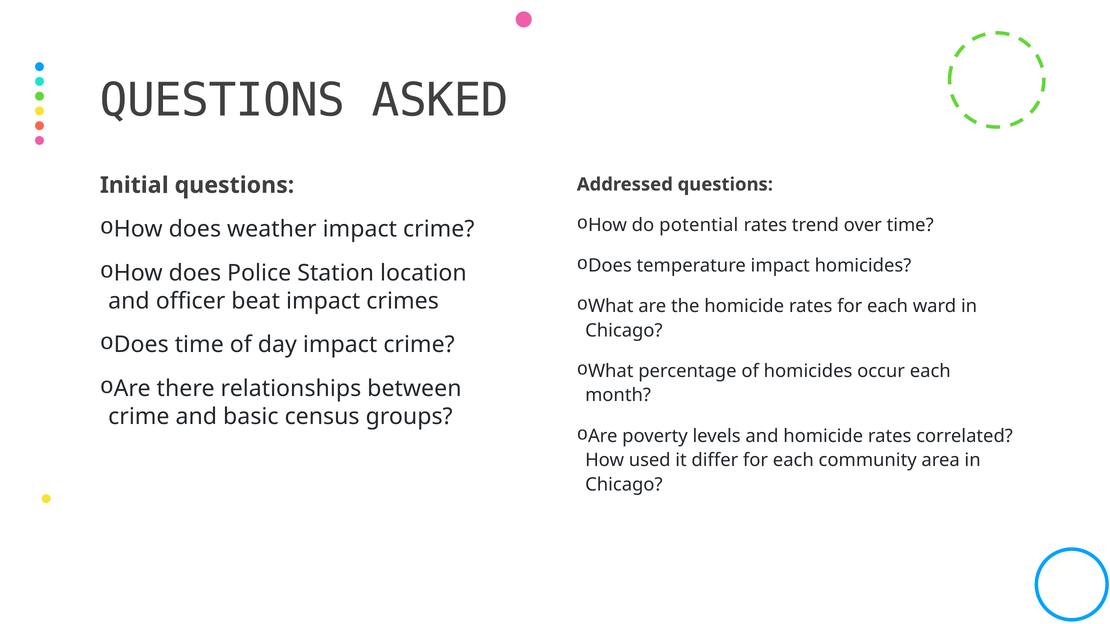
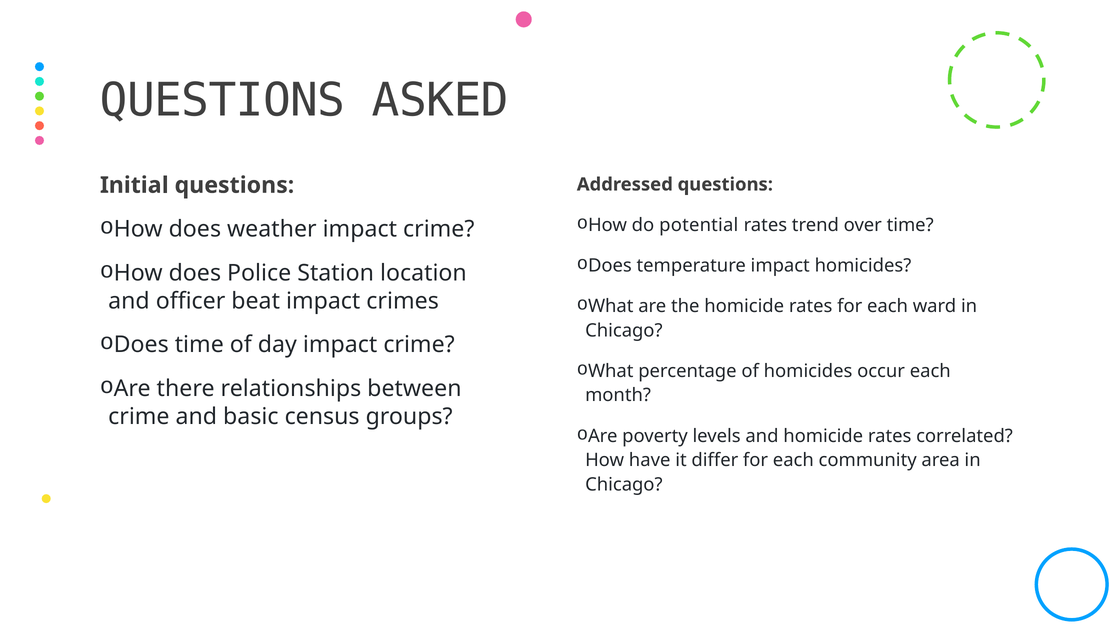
used: used -> have
